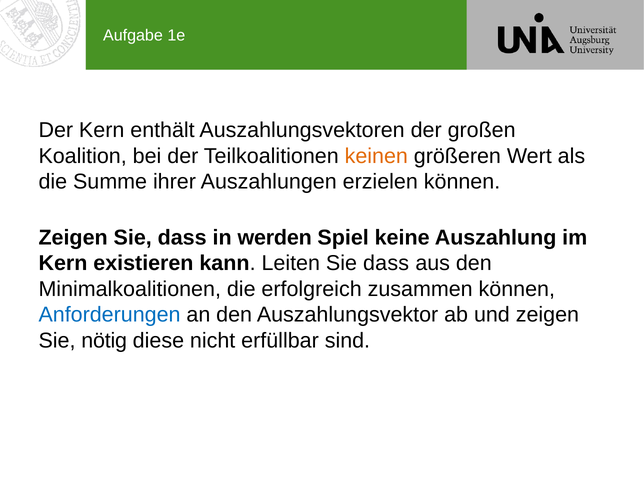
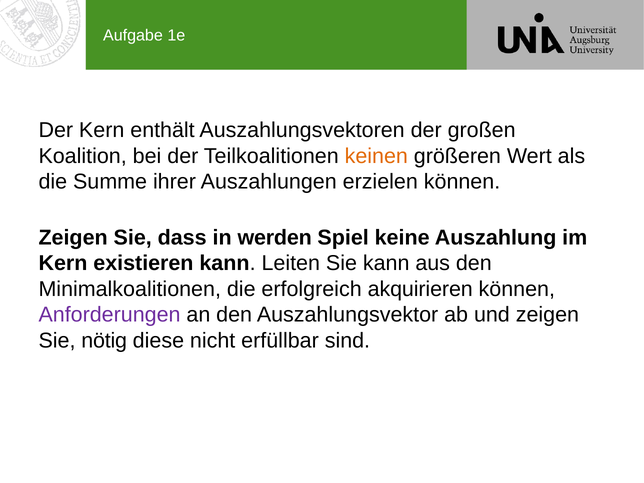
Leiten Sie dass: dass -> kann
zusammen: zusammen -> akquirieren
Anforderungen colour: blue -> purple
